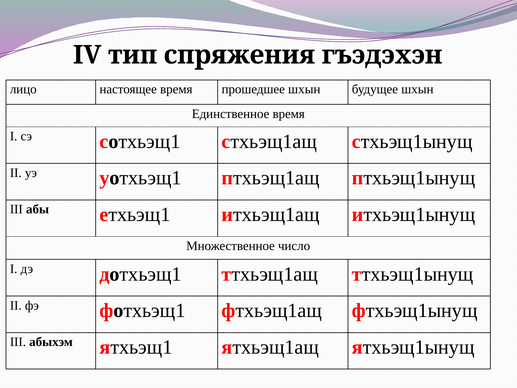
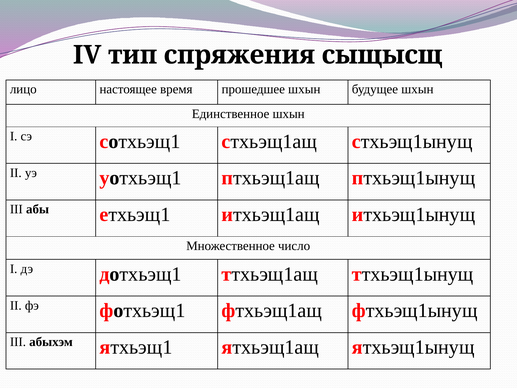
гъэдэхэн: гъэдэхэн -> сыщысщ
Единственное время: время -> шхын
